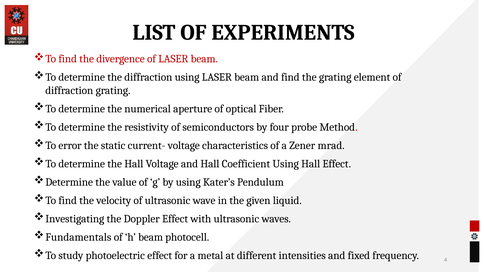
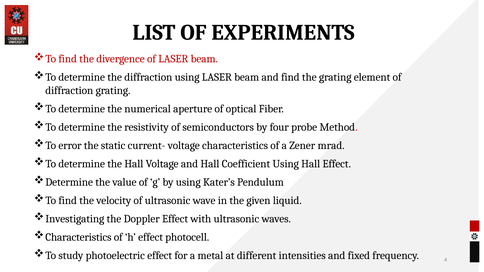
Fundamentals at (78, 237): Fundamentals -> Characteristics
h beam: beam -> effect
